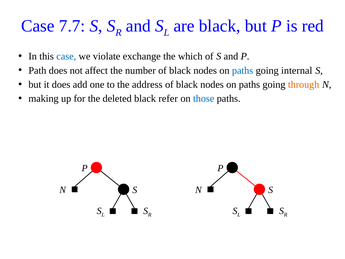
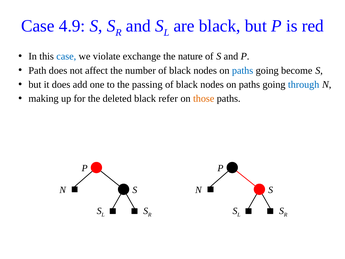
7.7: 7.7 -> 4.9
which: which -> nature
internal: internal -> become
address: address -> passing
through colour: orange -> blue
those colour: blue -> orange
